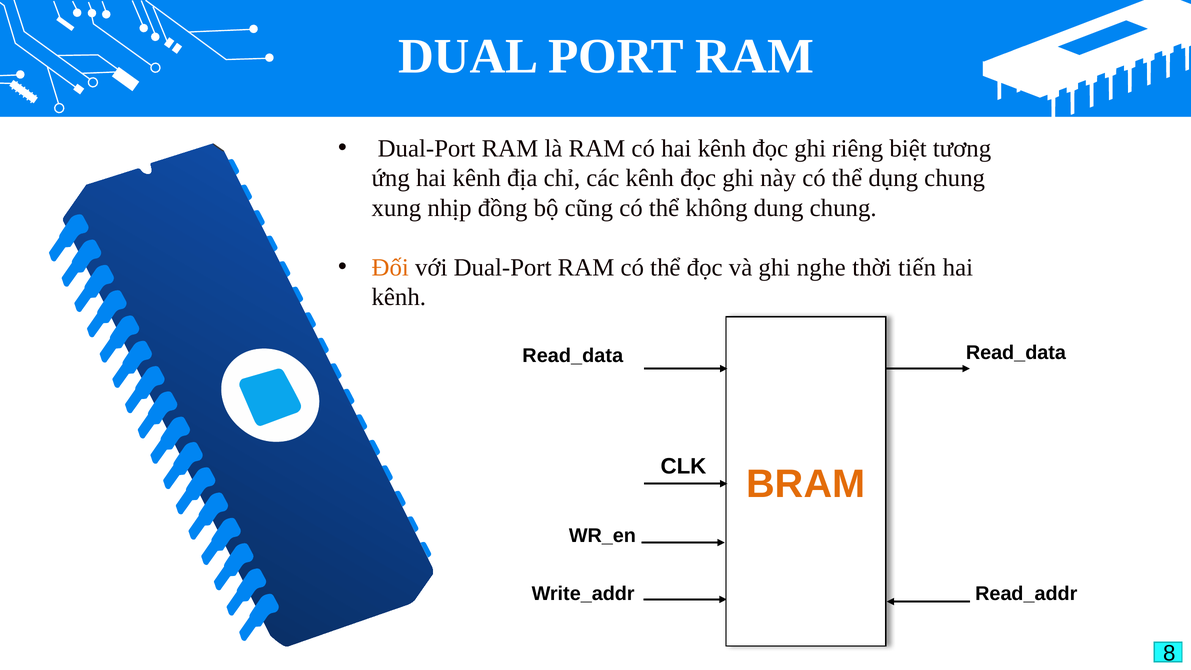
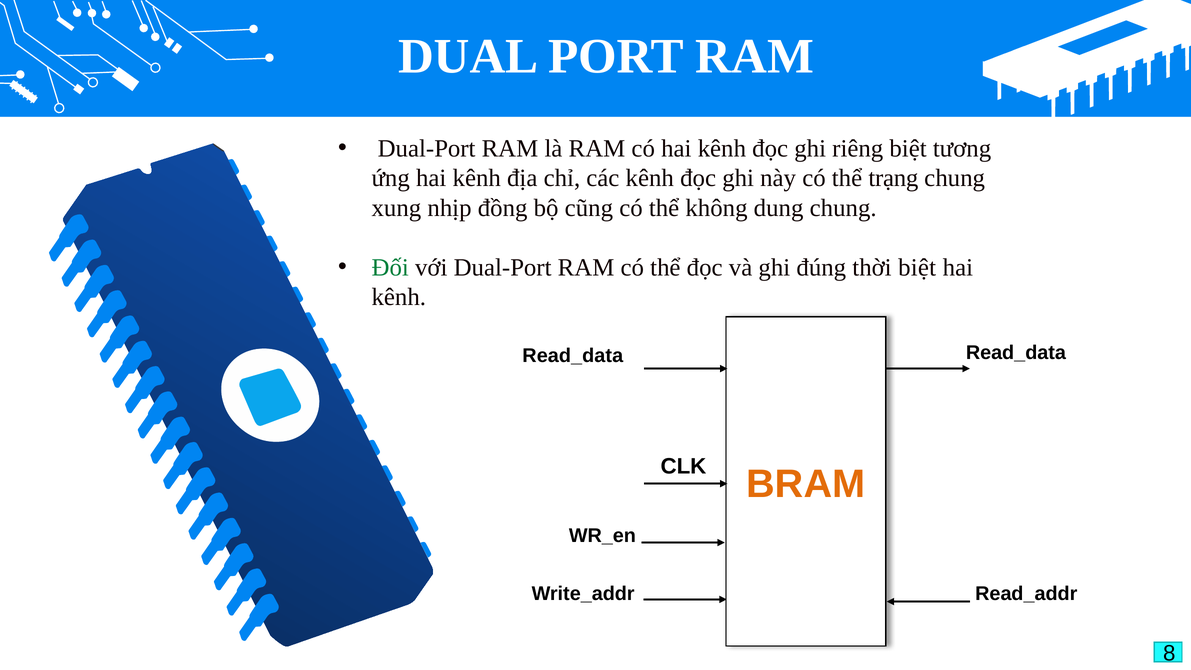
dụng: dụng -> trạng
Đối colour: orange -> green
nghe: nghe -> đúng
thời tiến: tiến -> biệt
